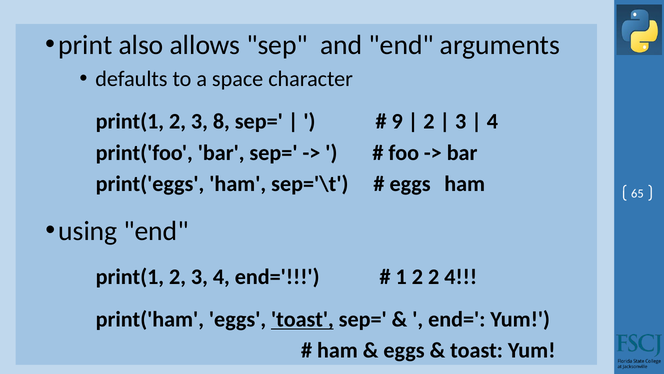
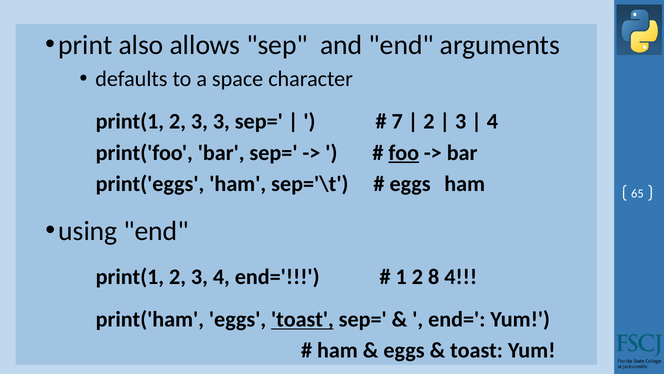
3 8: 8 -> 3
9: 9 -> 7
foo underline: none -> present
2 2: 2 -> 8
